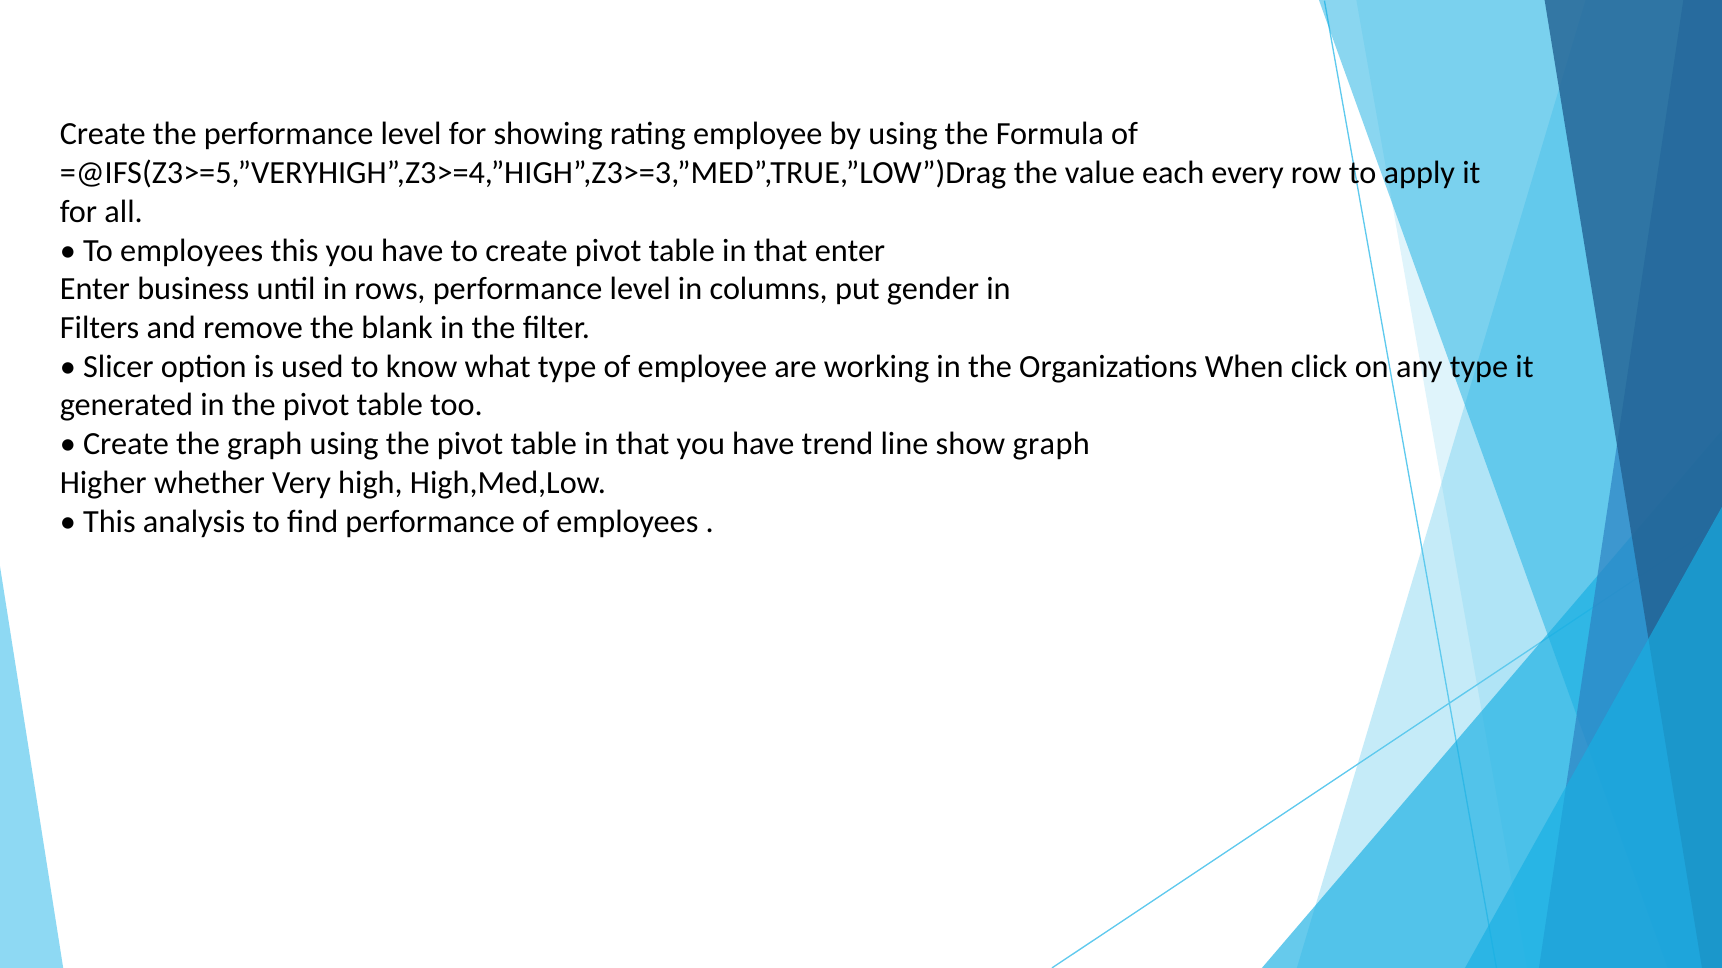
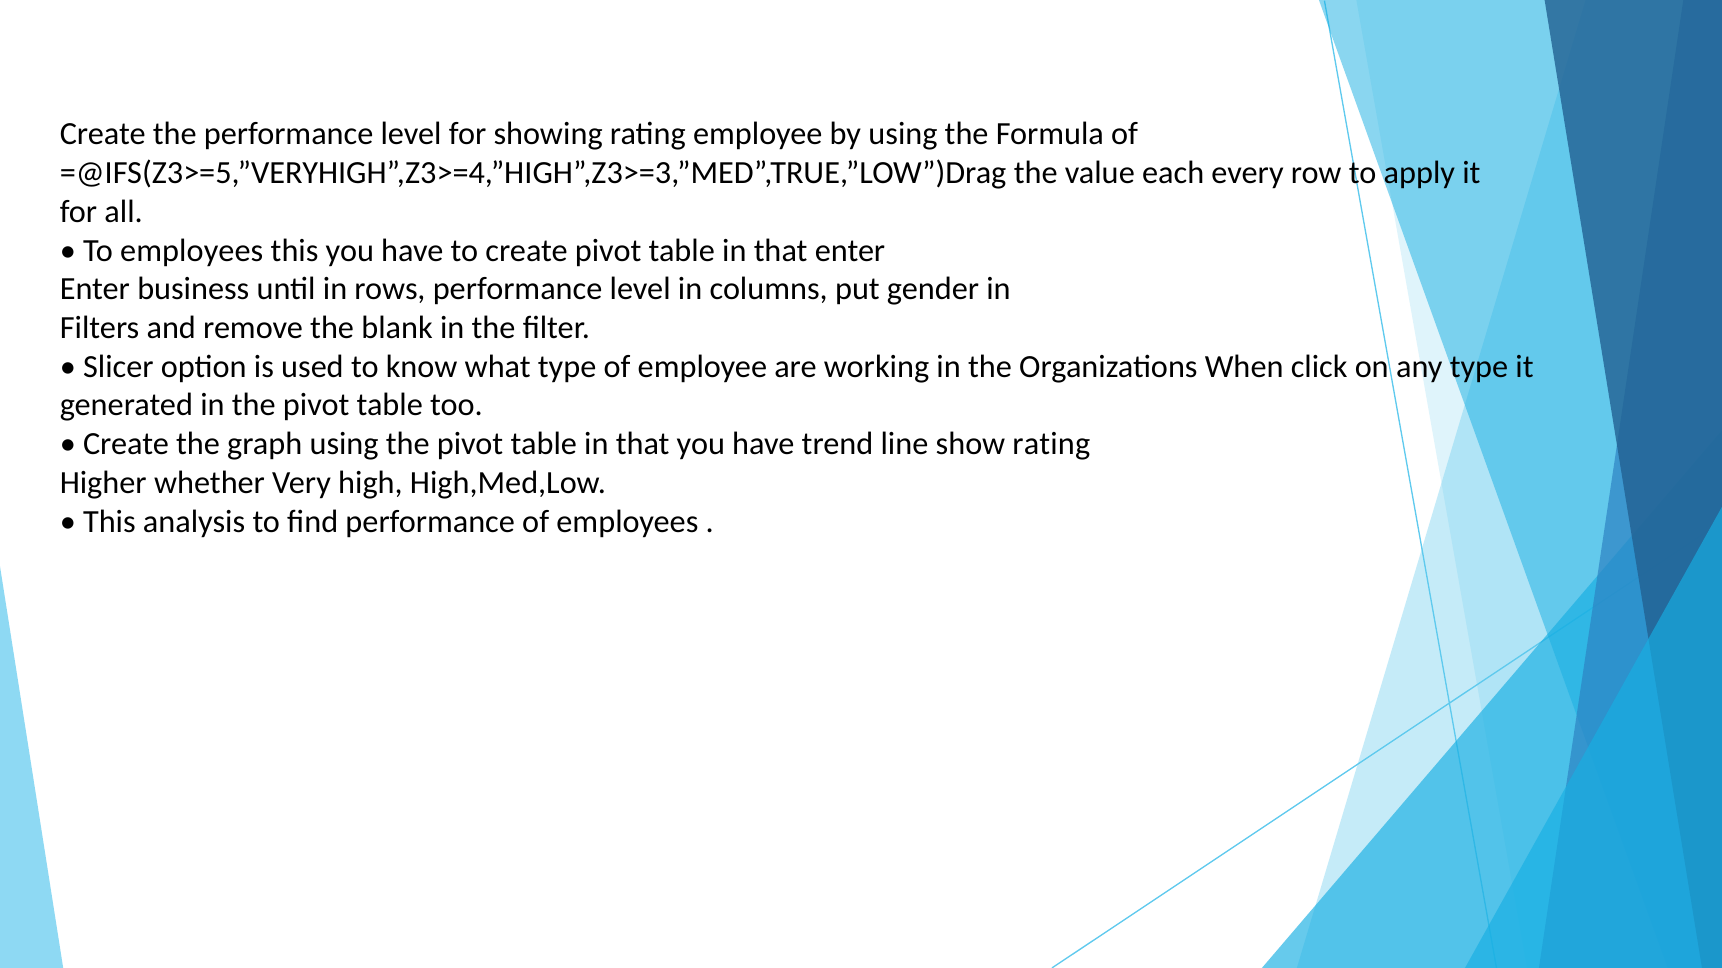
show graph: graph -> rating
